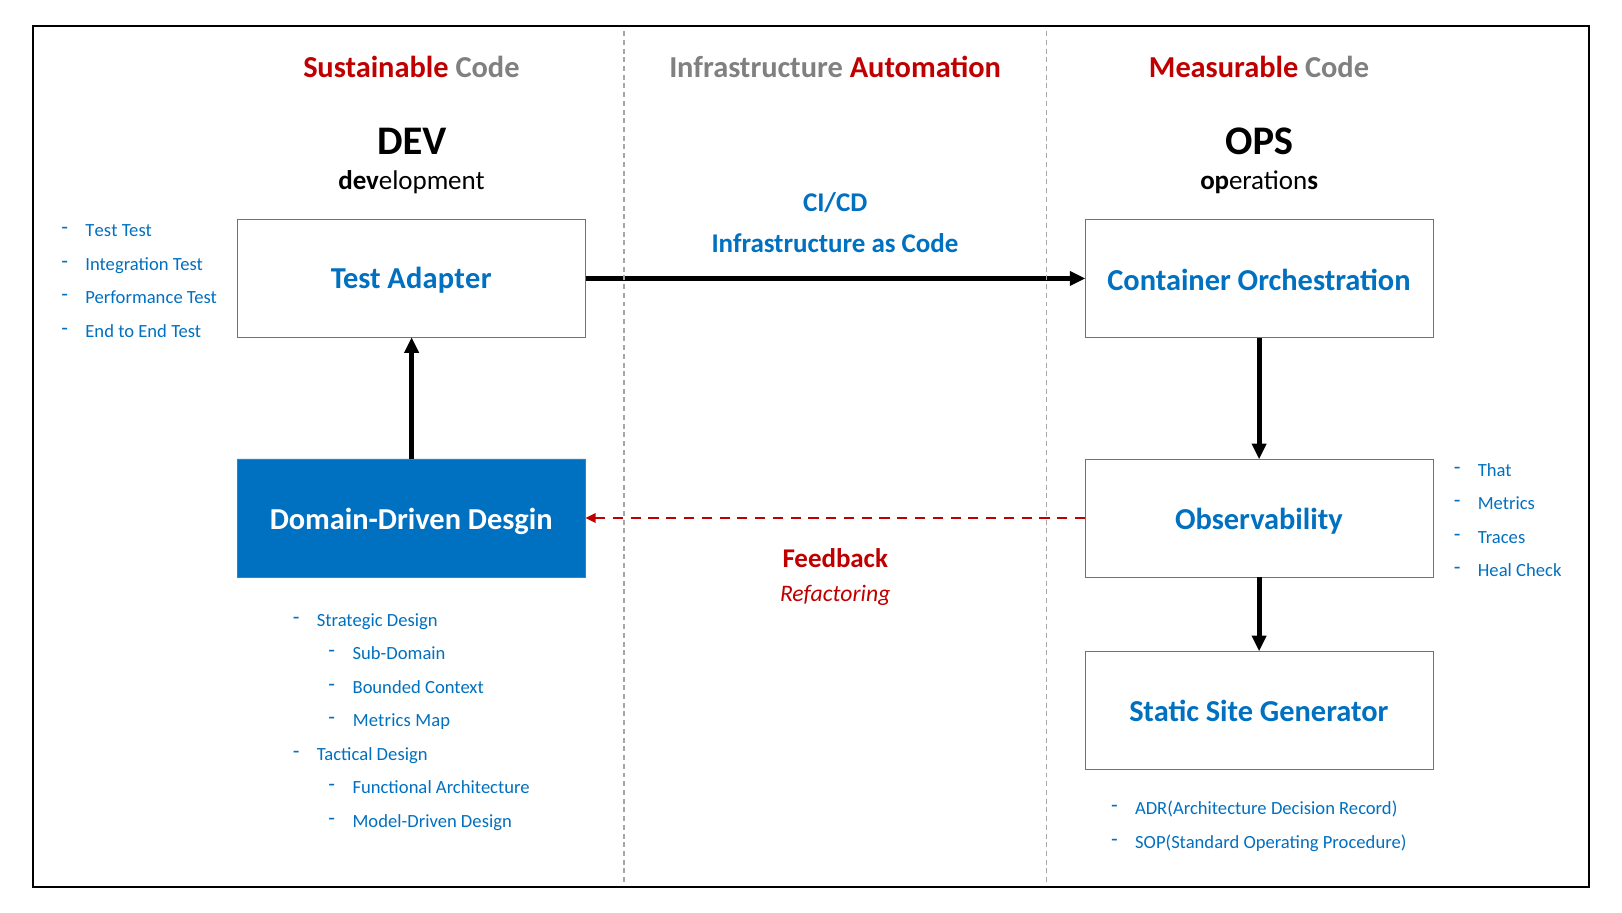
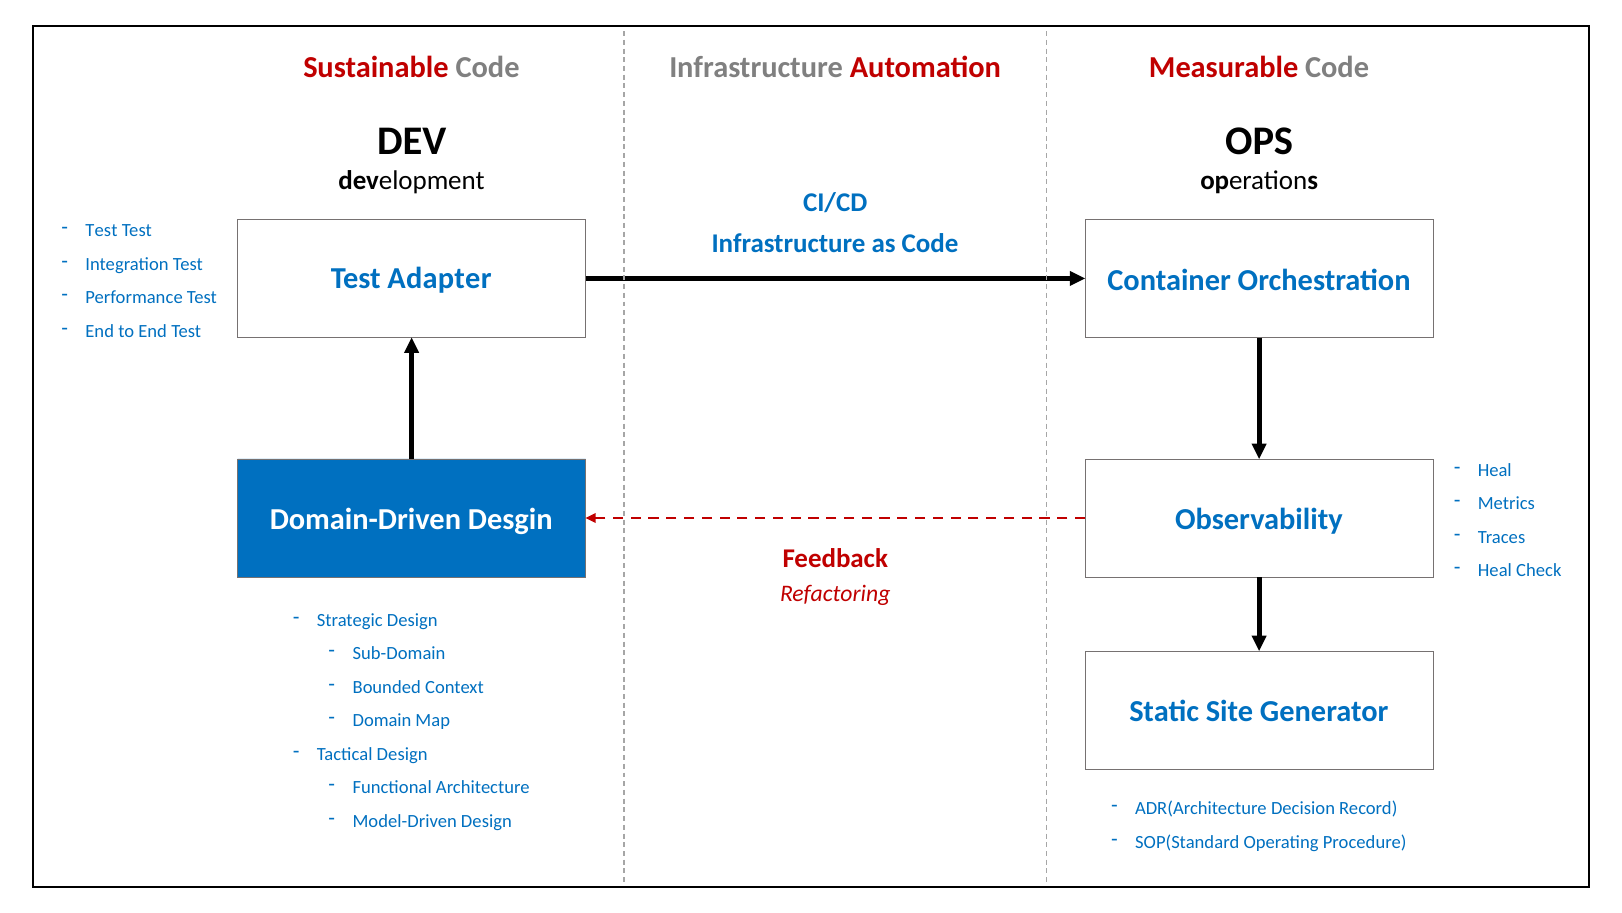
That at (1495, 470): That -> Heal
Metrics at (382, 720): Metrics -> Domain
